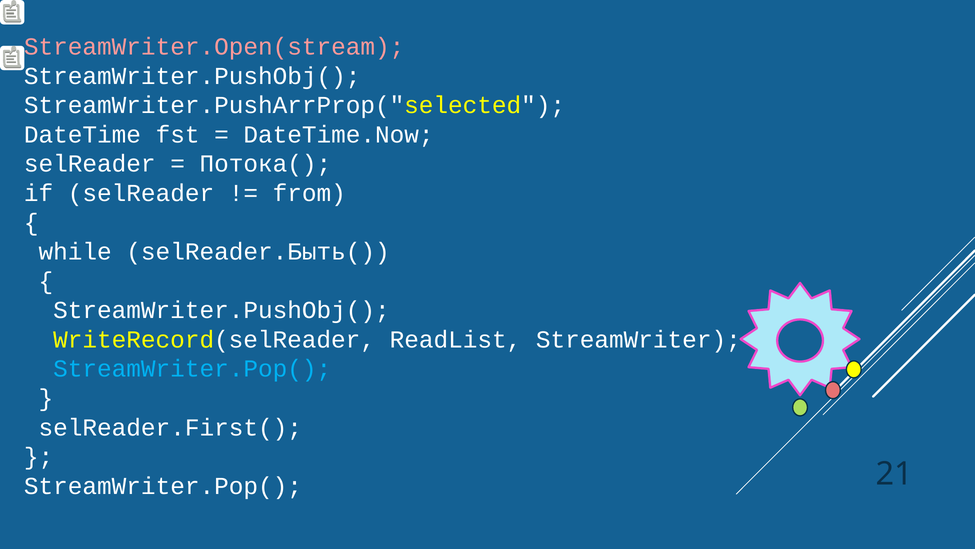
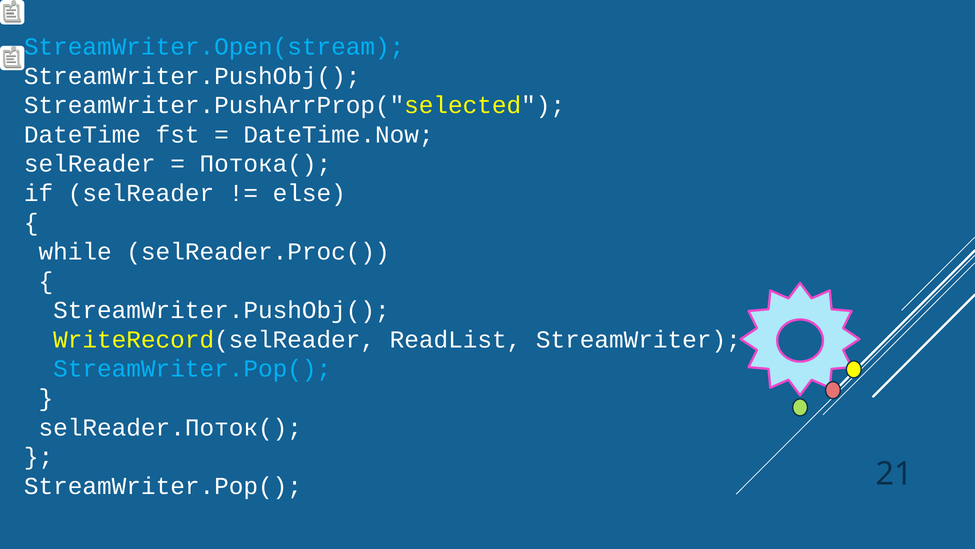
StreamWriter.Open(stream colour: pink -> light blue
from: from -> else
selReader.Быть(: selReader.Быть( -> selReader.Proc(
selReader.First(: selReader.First( -> selReader.Поток(
